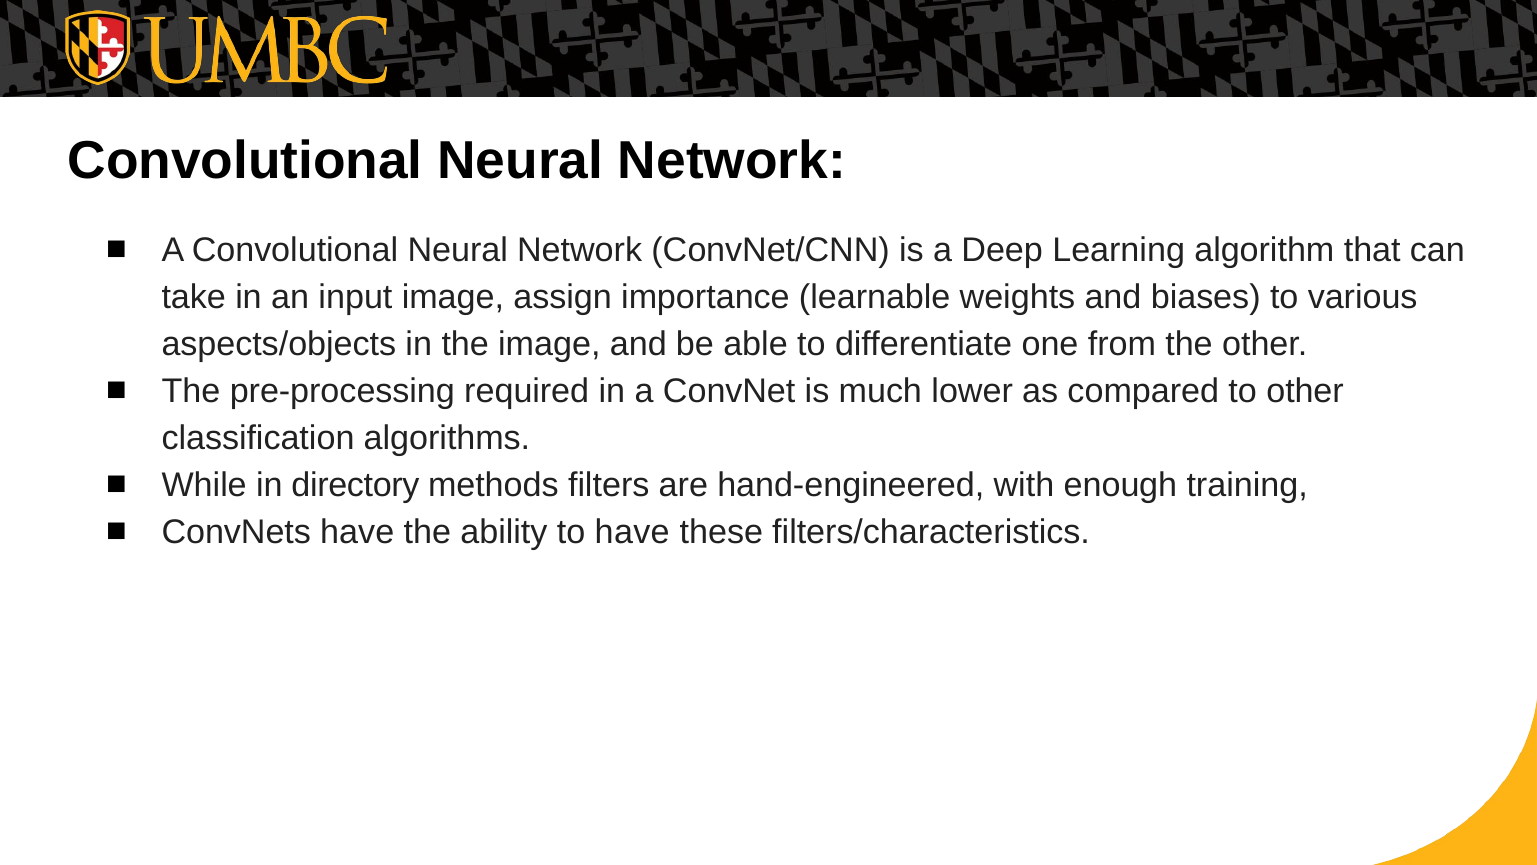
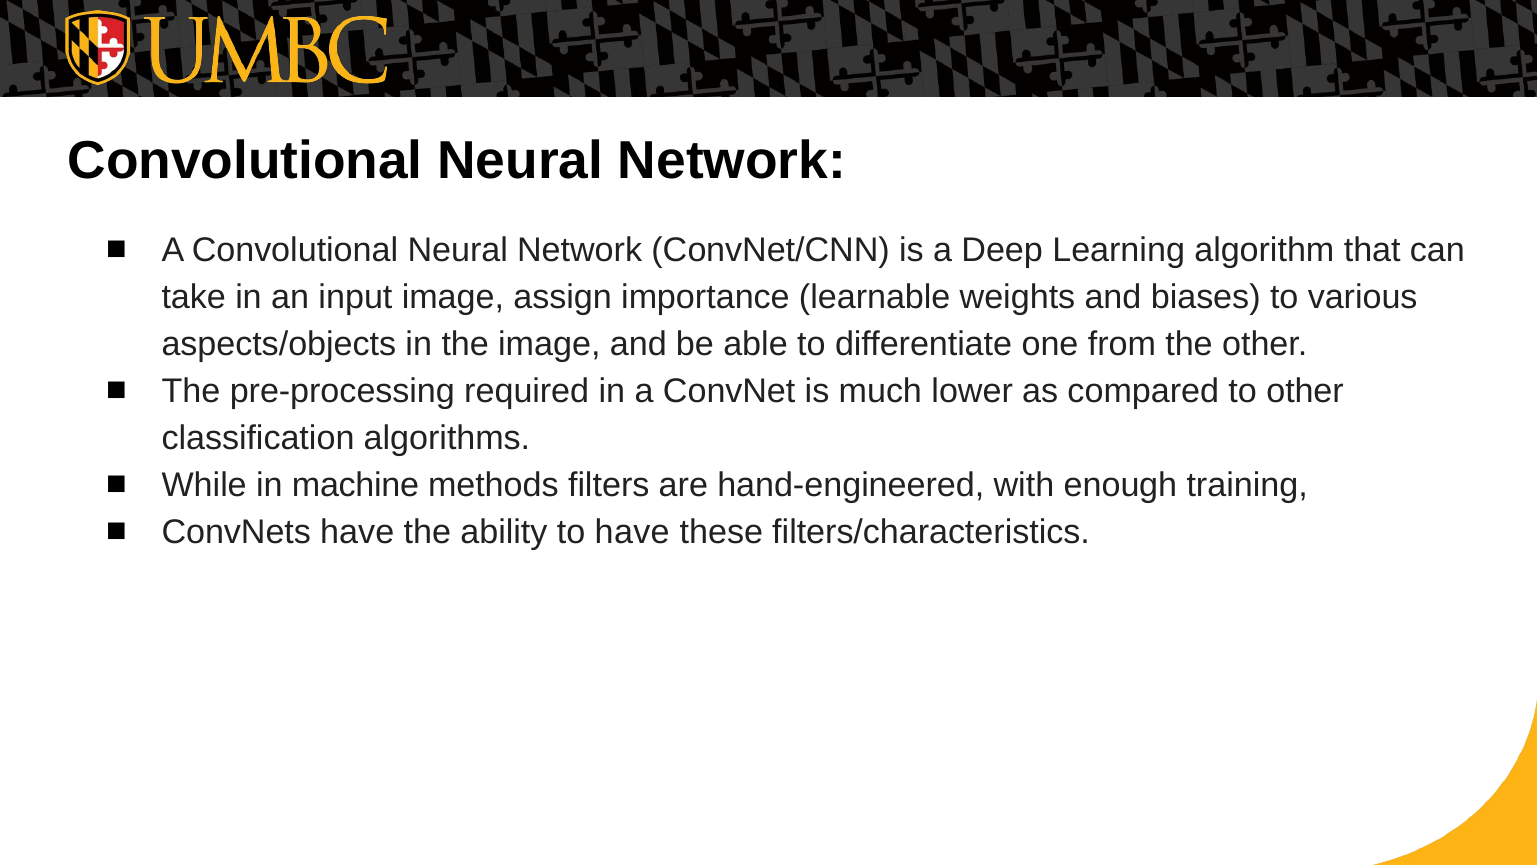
directory: directory -> machine
